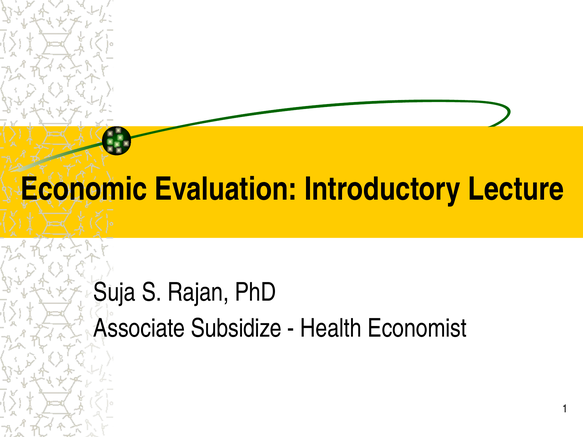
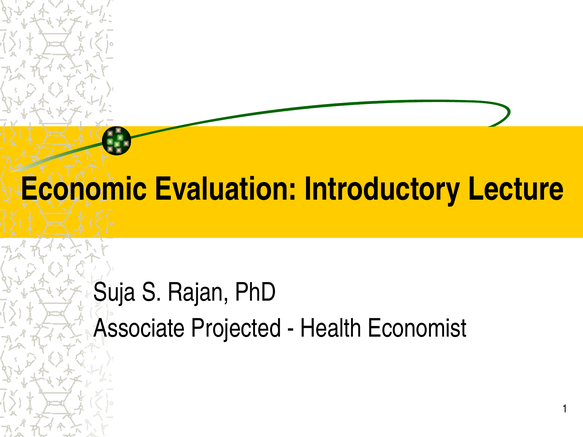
Subsidize: Subsidize -> Projected
